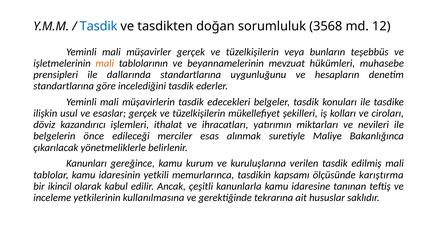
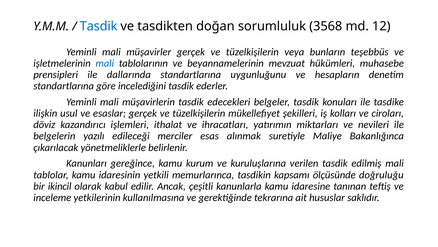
mali at (105, 63) colour: orange -> blue
önce: önce -> yazılı
karıştırma: karıştırma -> doğruluğu
